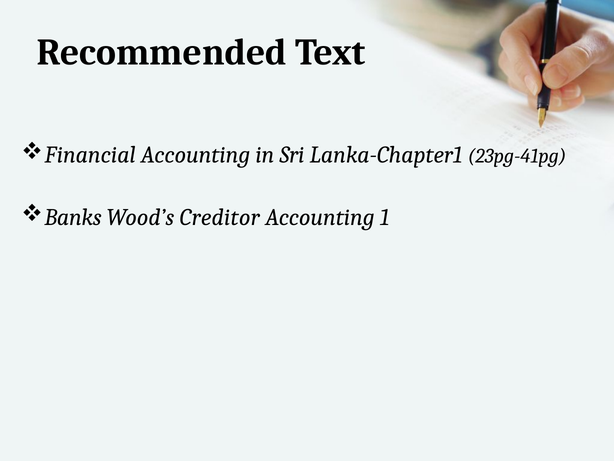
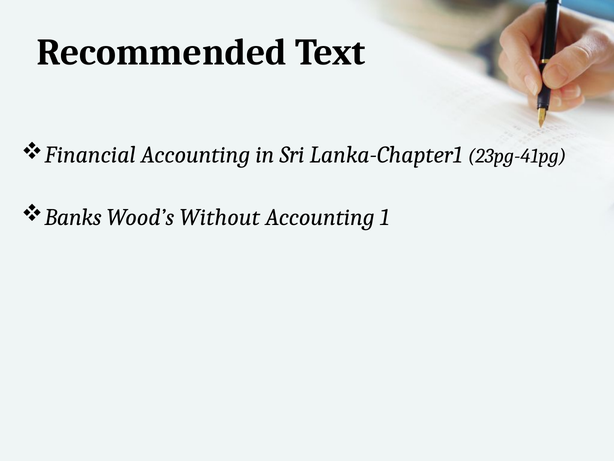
Creditor: Creditor -> Without
